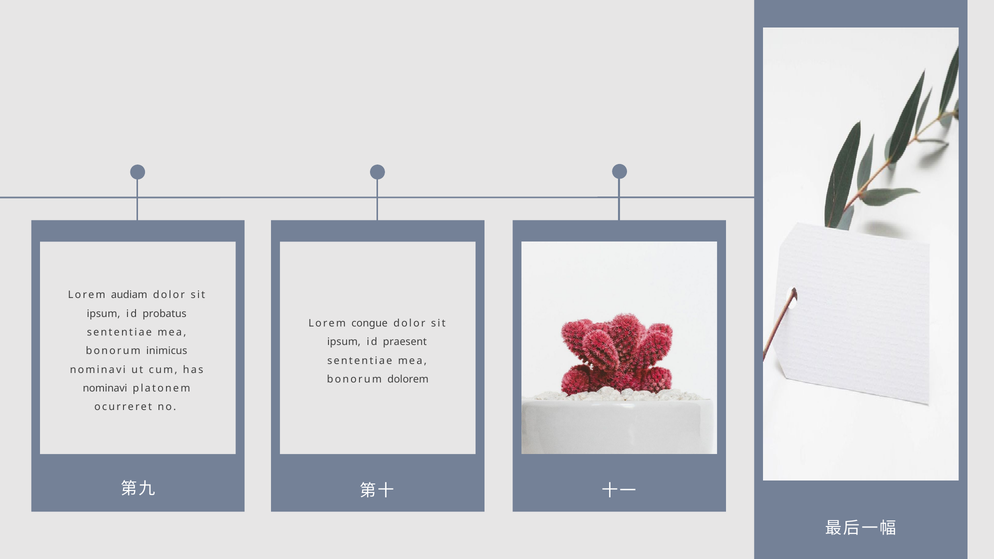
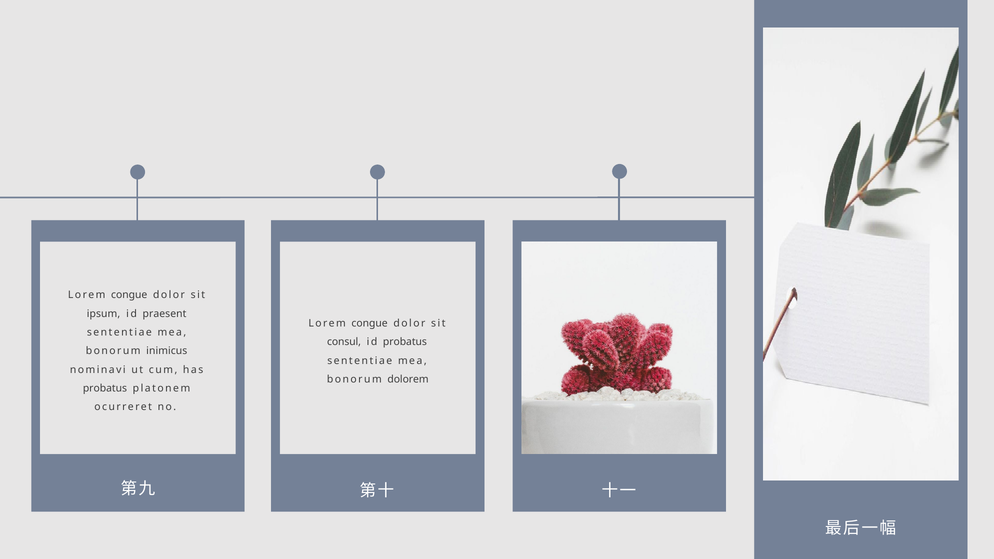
audiam at (129, 295): audiam -> congue
probatus: probatus -> praesent
ipsum at (344, 342): ipsum -> consul
id praesent: praesent -> probatus
nominavi at (105, 388): nominavi -> probatus
